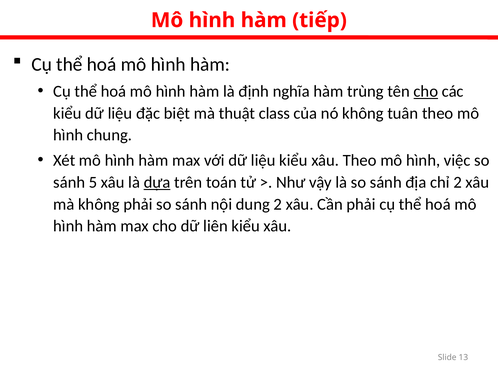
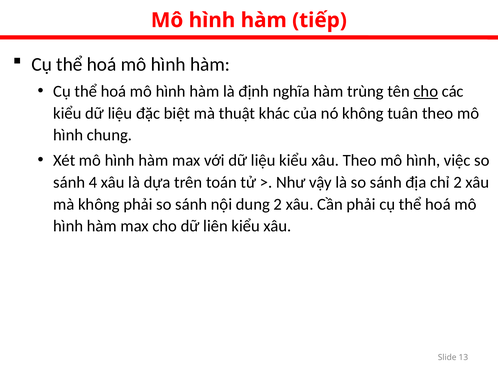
class: class -> khác
5: 5 -> 4
dựa underline: present -> none
